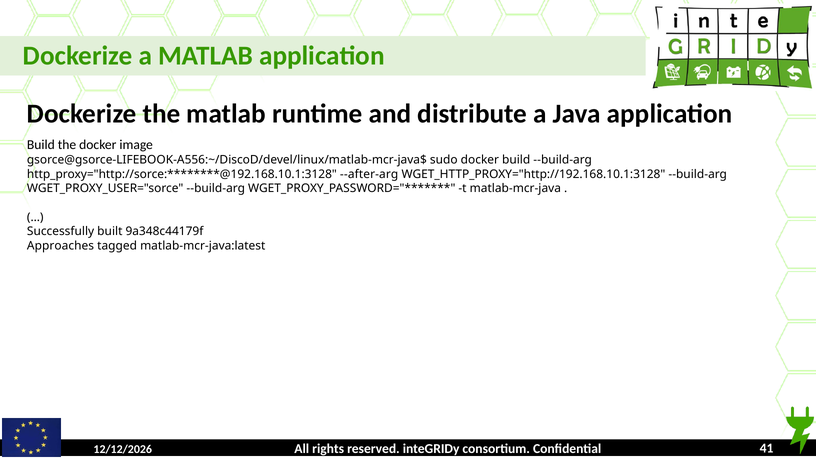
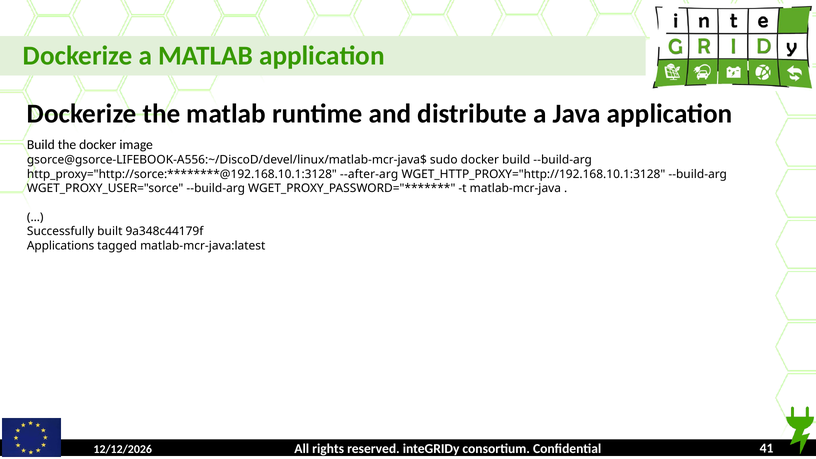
Approaches: Approaches -> Applications
